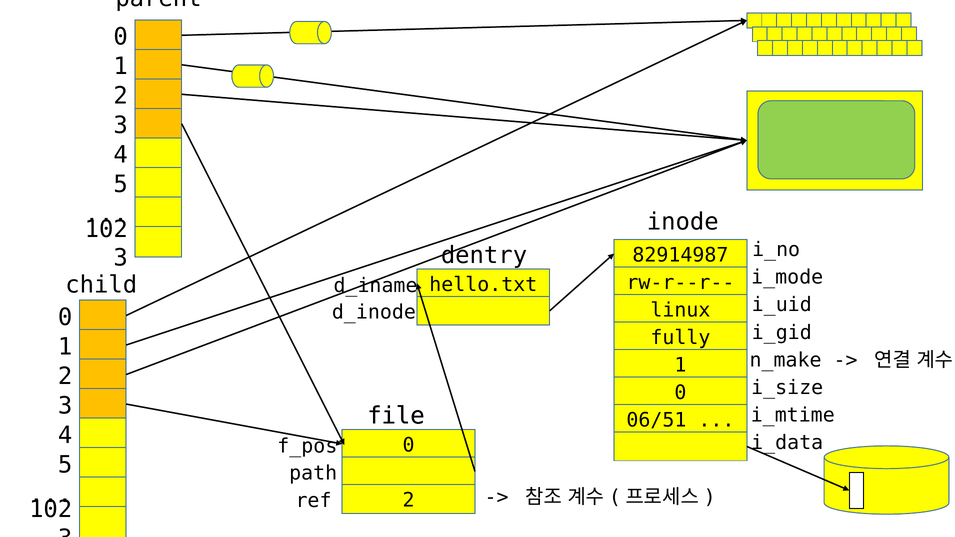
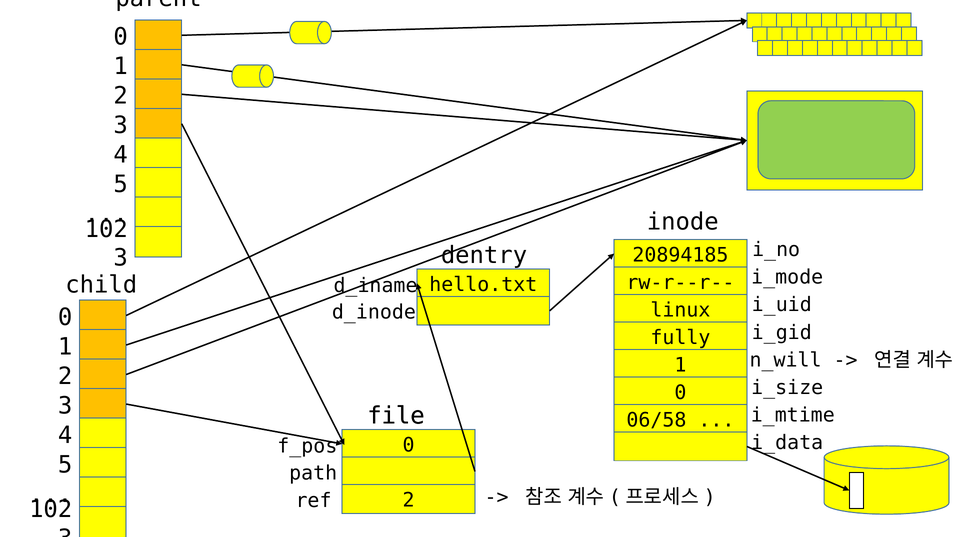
82914987: 82914987 -> 20894185
n_make: n_make -> n_will
06/51: 06/51 -> 06/58
